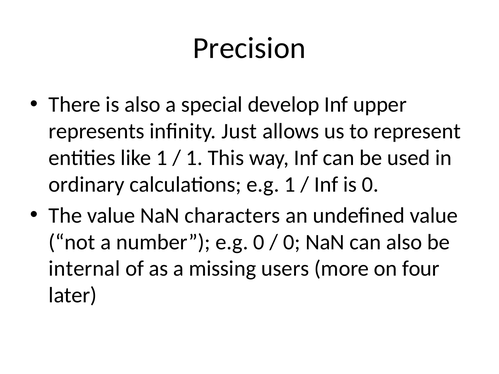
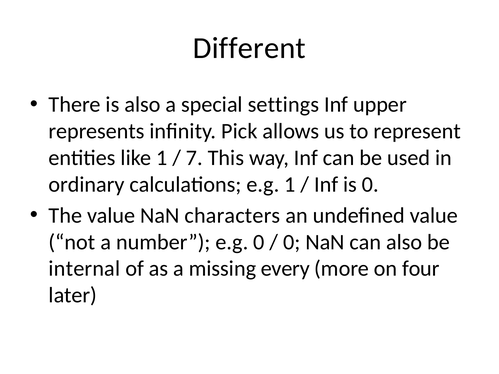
Precision: Precision -> Different
develop: develop -> settings
Just: Just -> Pick
1 at (194, 158): 1 -> 7
users: users -> every
